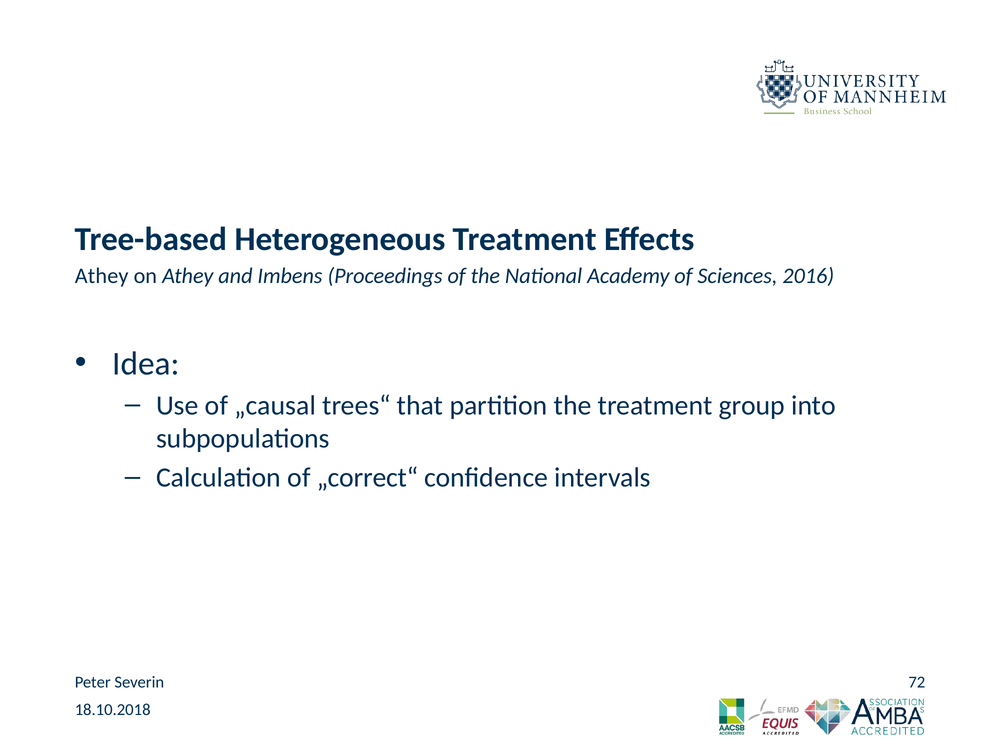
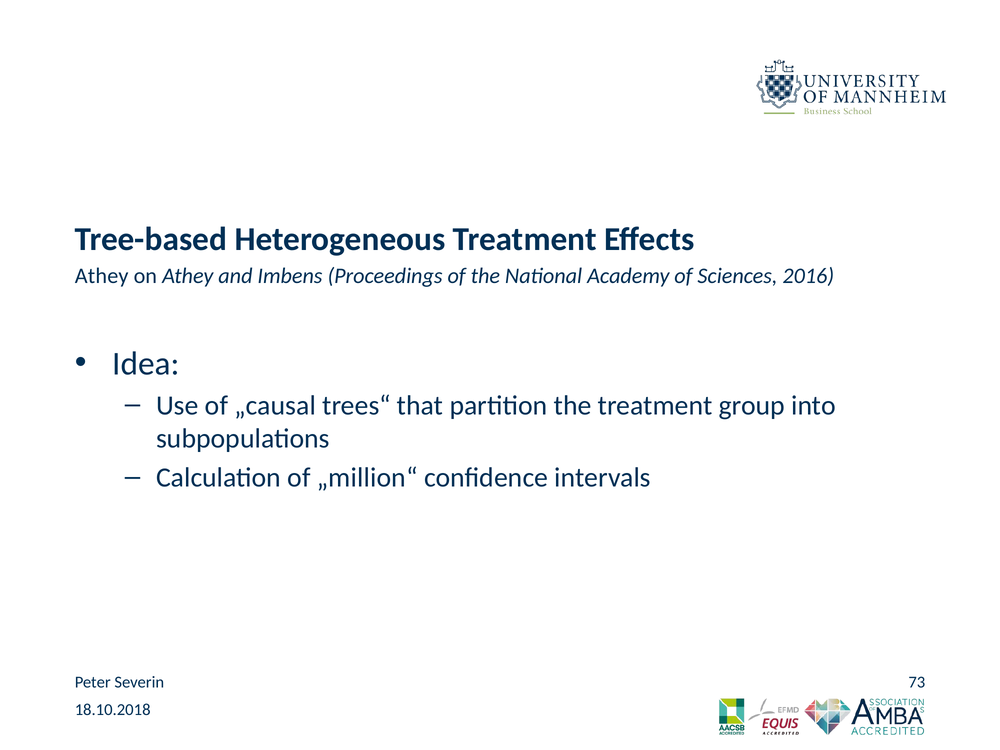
„correct“: „correct“ -> „million“
72: 72 -> 73
